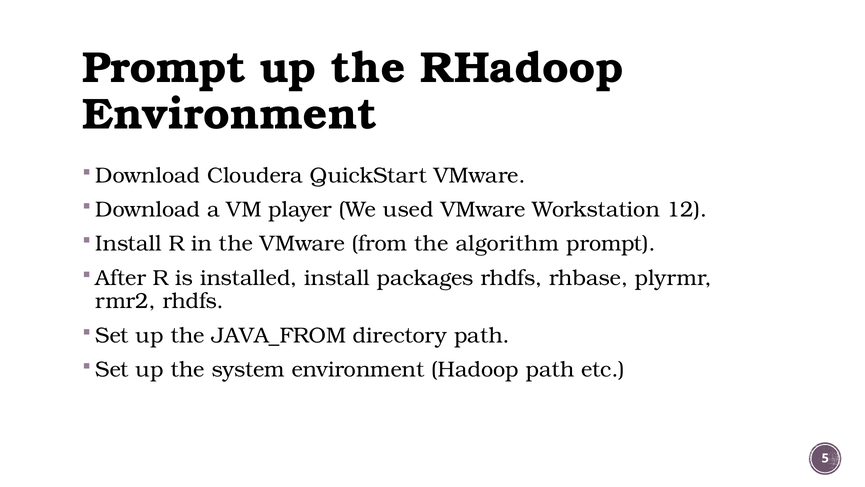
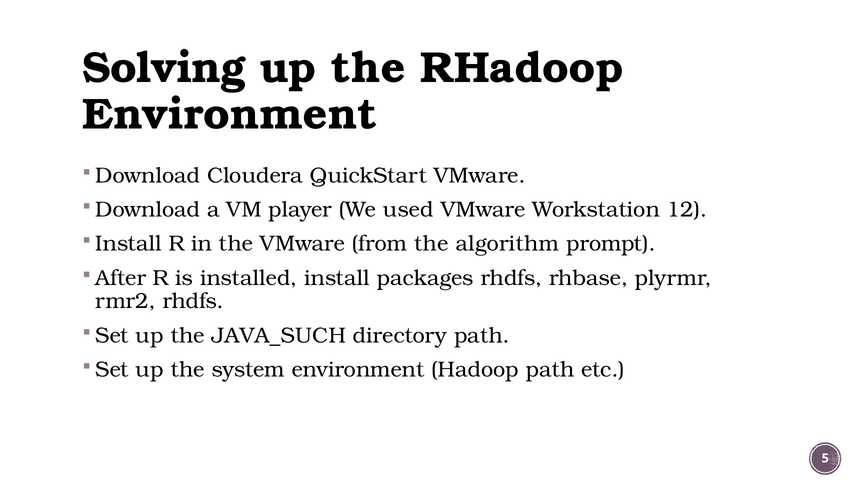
Prompt at (164, 68): Prompt -> Solving
JAVA_FROM: JAVA_FROM -> JAVA_SUCH
